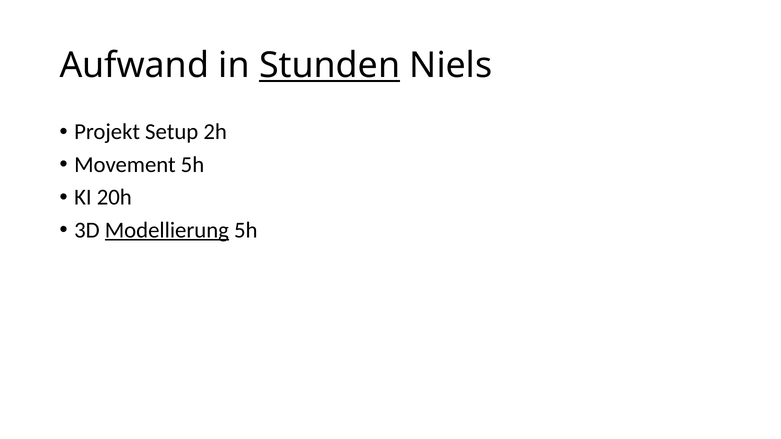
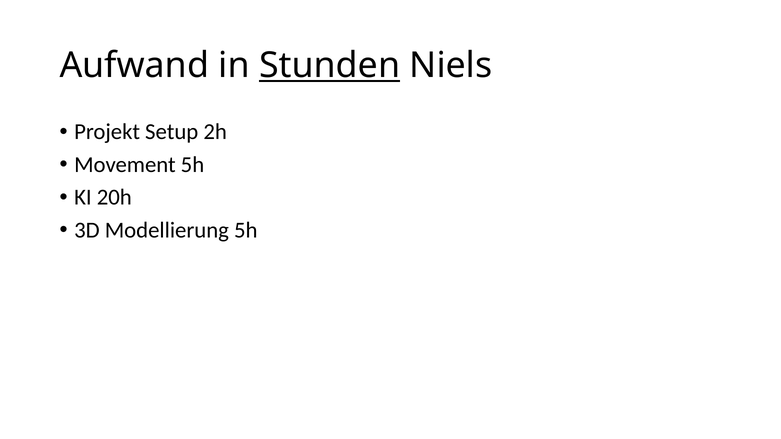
Modellierung underline: present -> none
